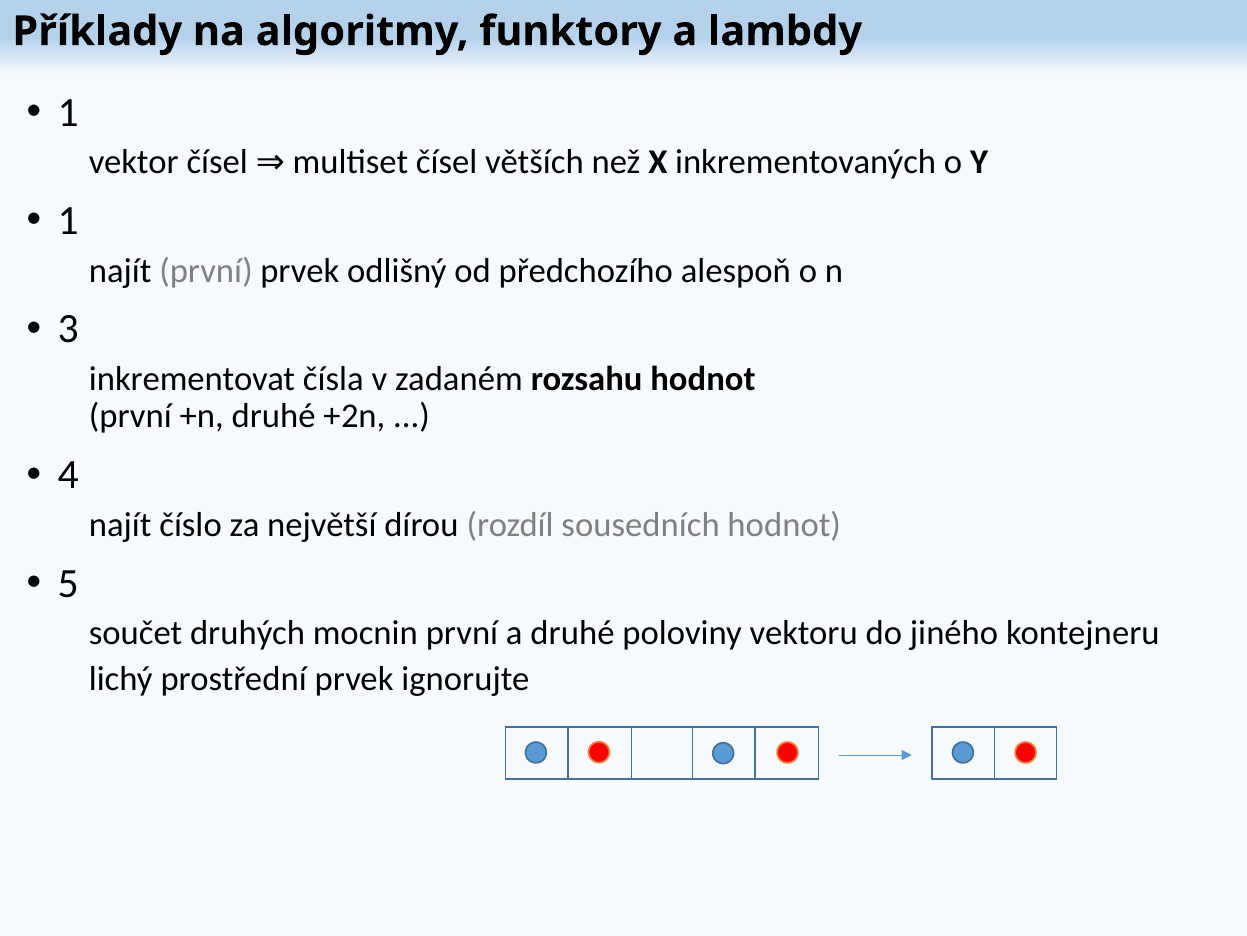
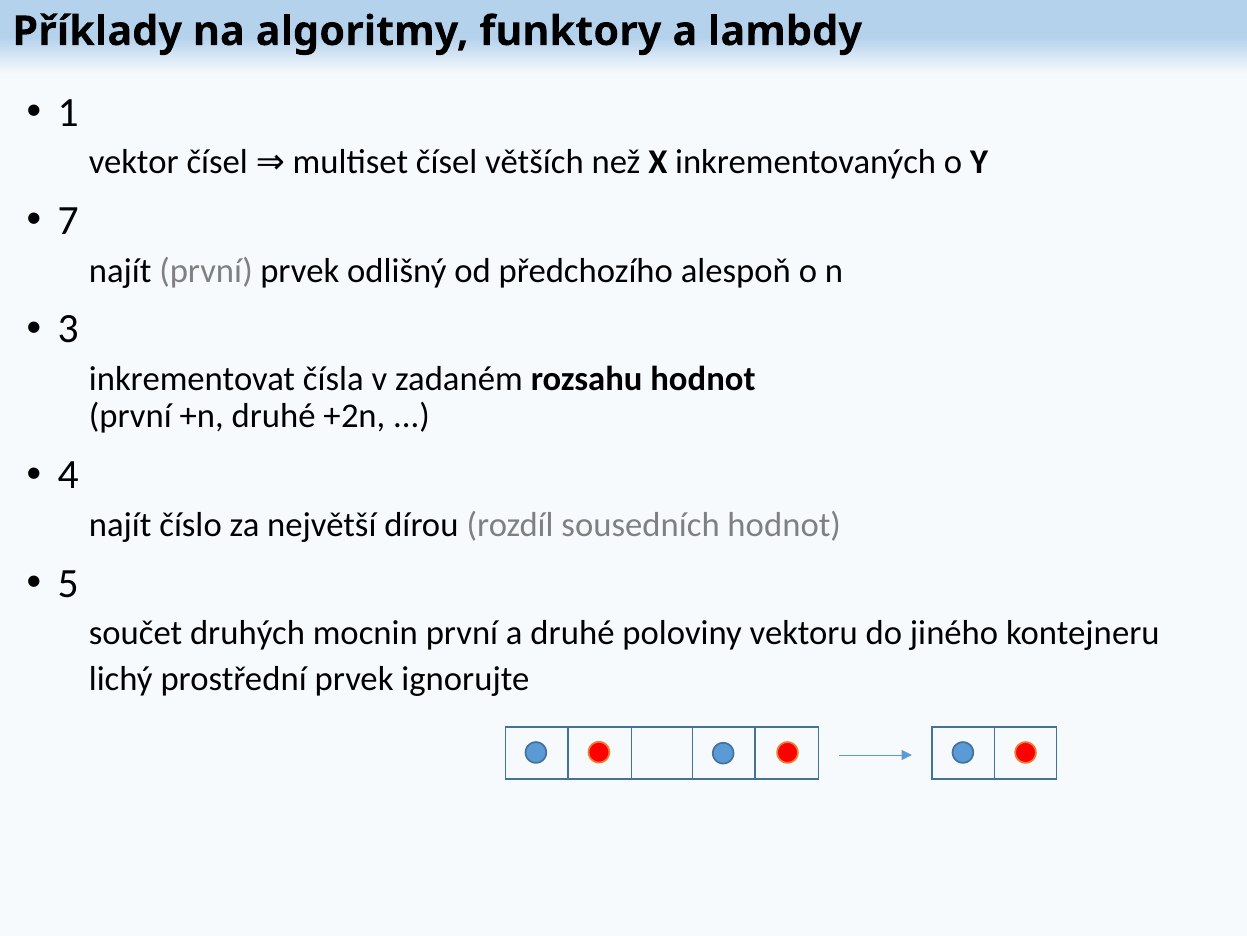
1 at (68, 221): 1 -> 7
